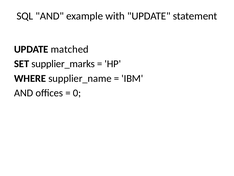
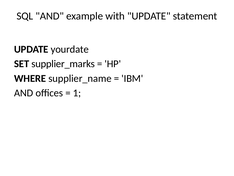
matched: matched -> yourdate
0: 0 -> 1
